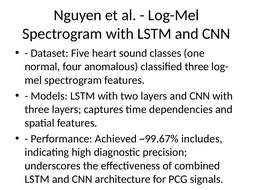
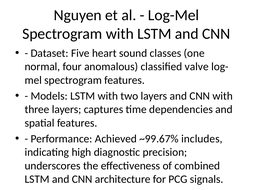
classified three: three -> valve
